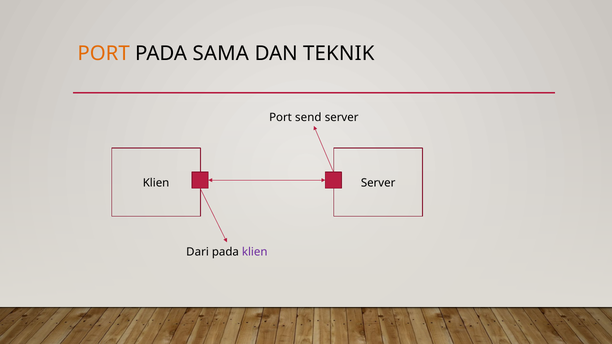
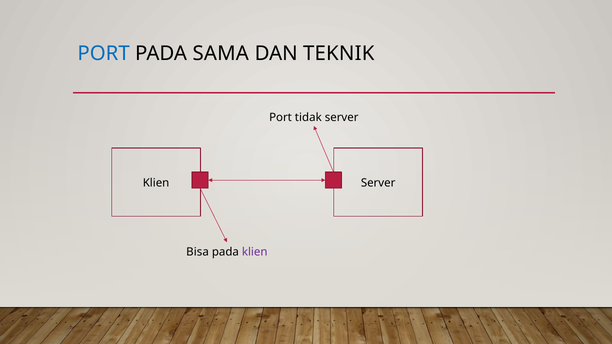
PORT at (104, 54) colour: orange -> blue
send: send -> tidak
Dari: Dari -> Bisa
